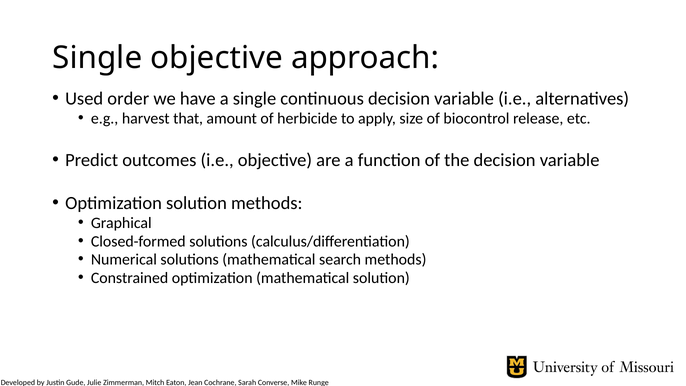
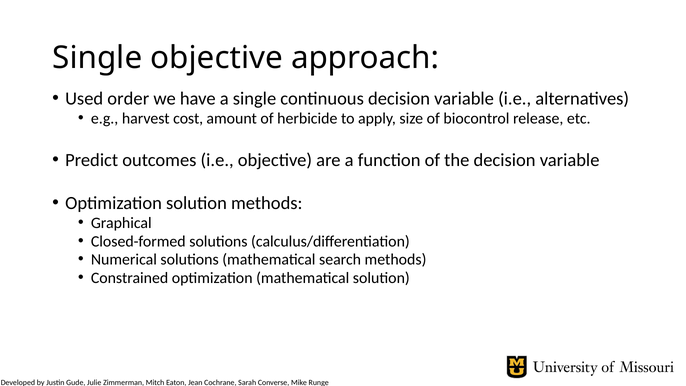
that: that -> cost
